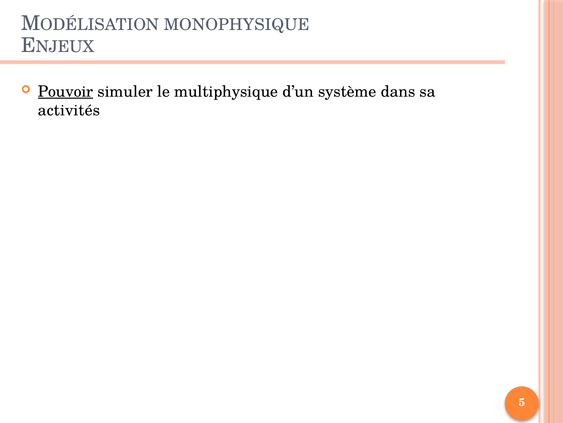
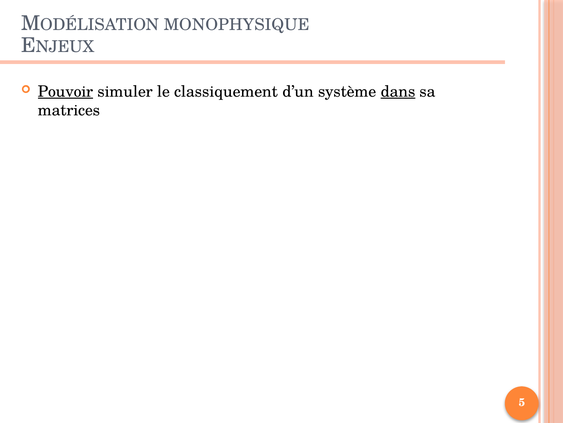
multiphysique: multiphysique -> classiquement
dans underline: none -> present
activités: activités -> matrices
